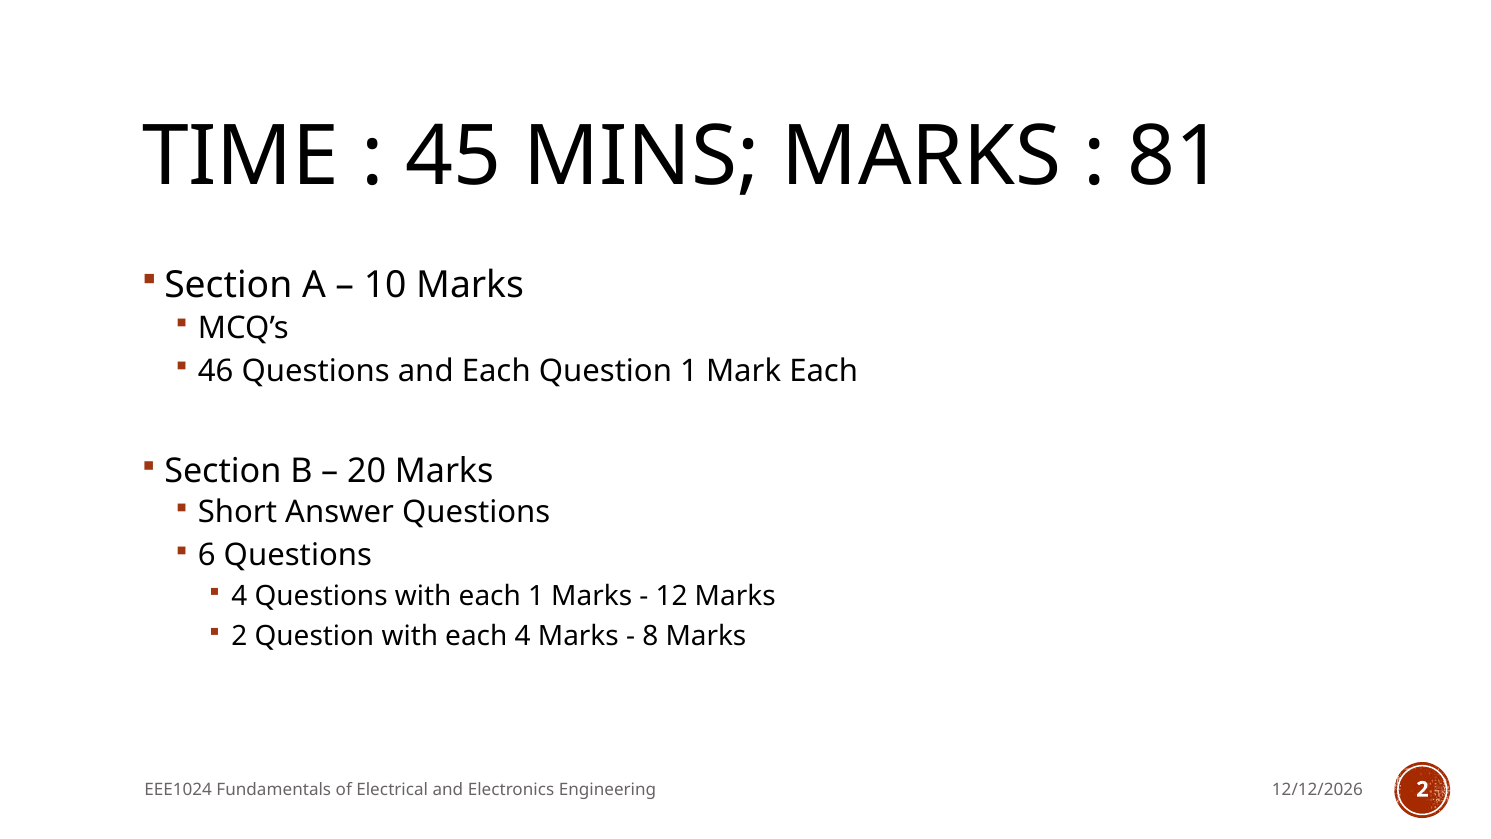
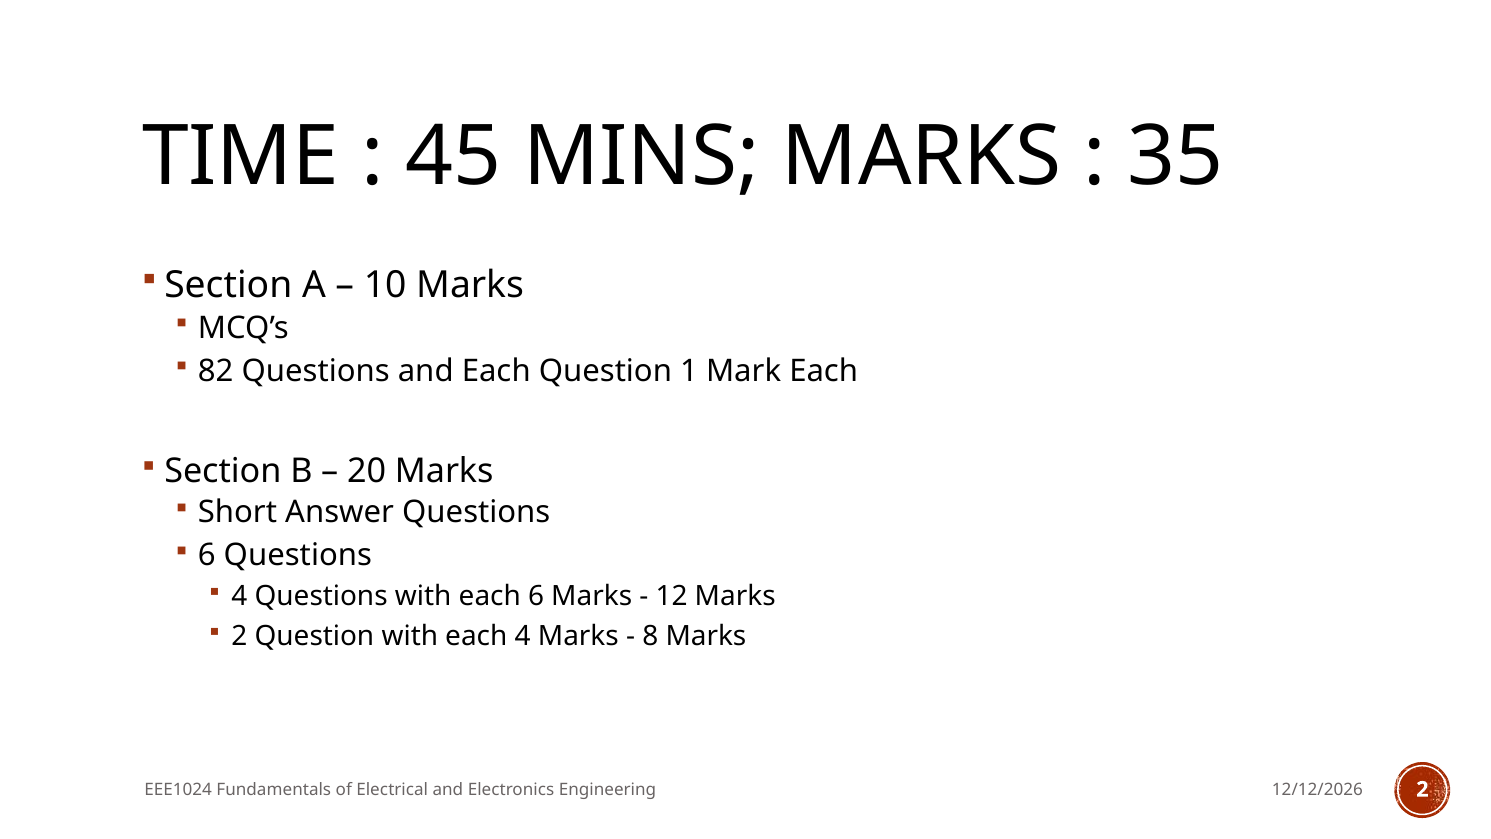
81: 81 -> 35
46: 46 -> 82
each 1: 1 -> 6
